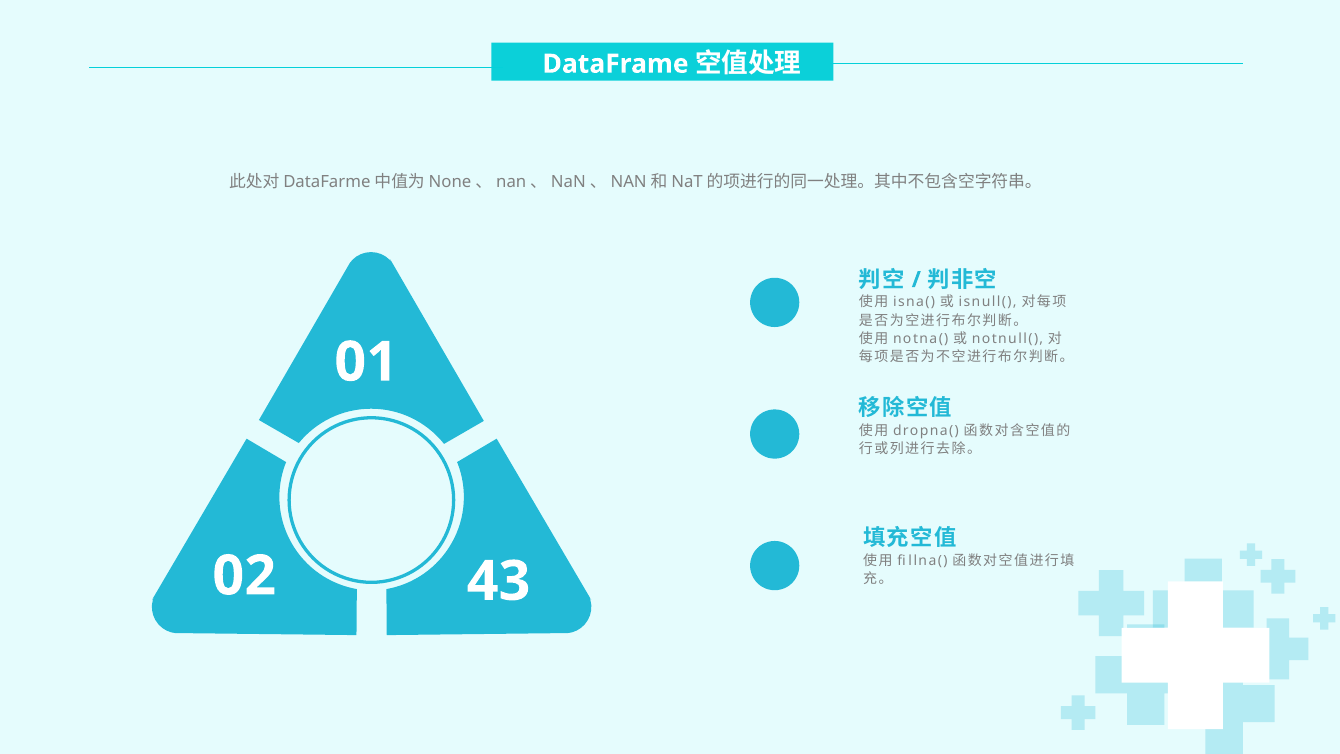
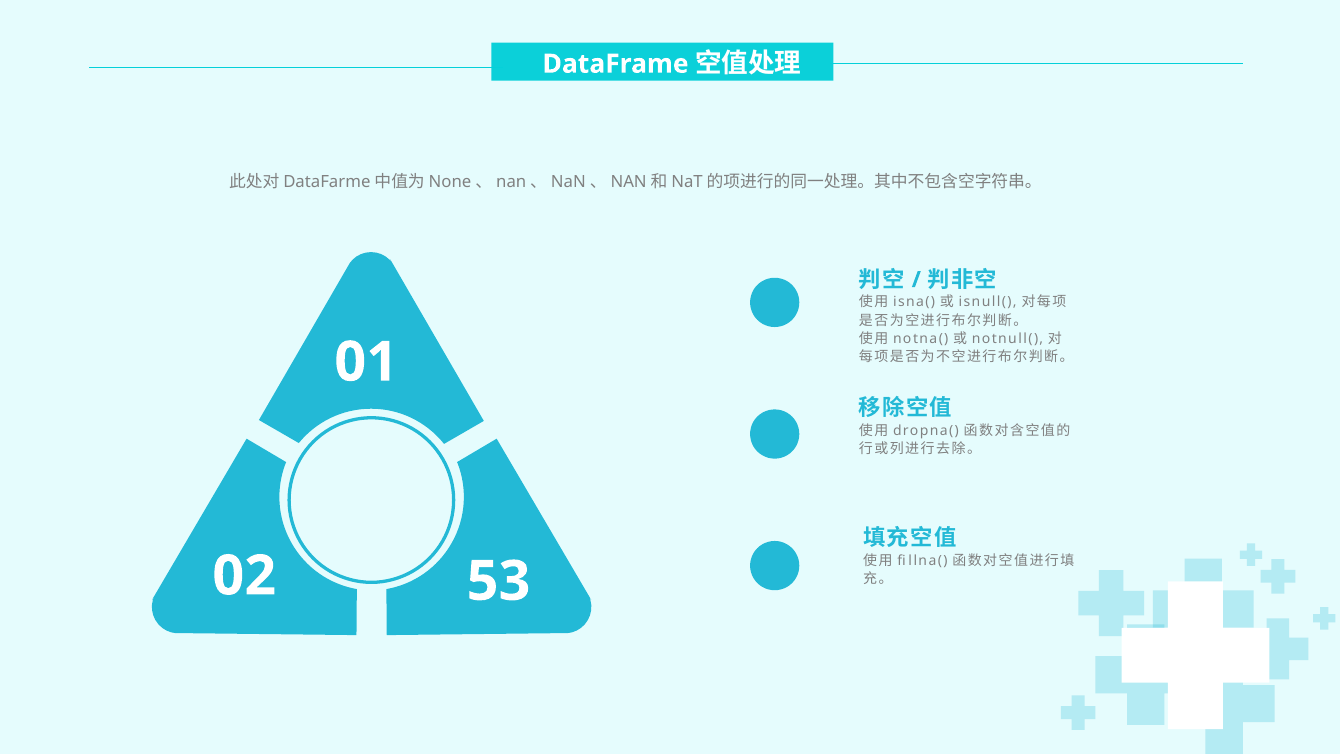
43: 43 -> 53
